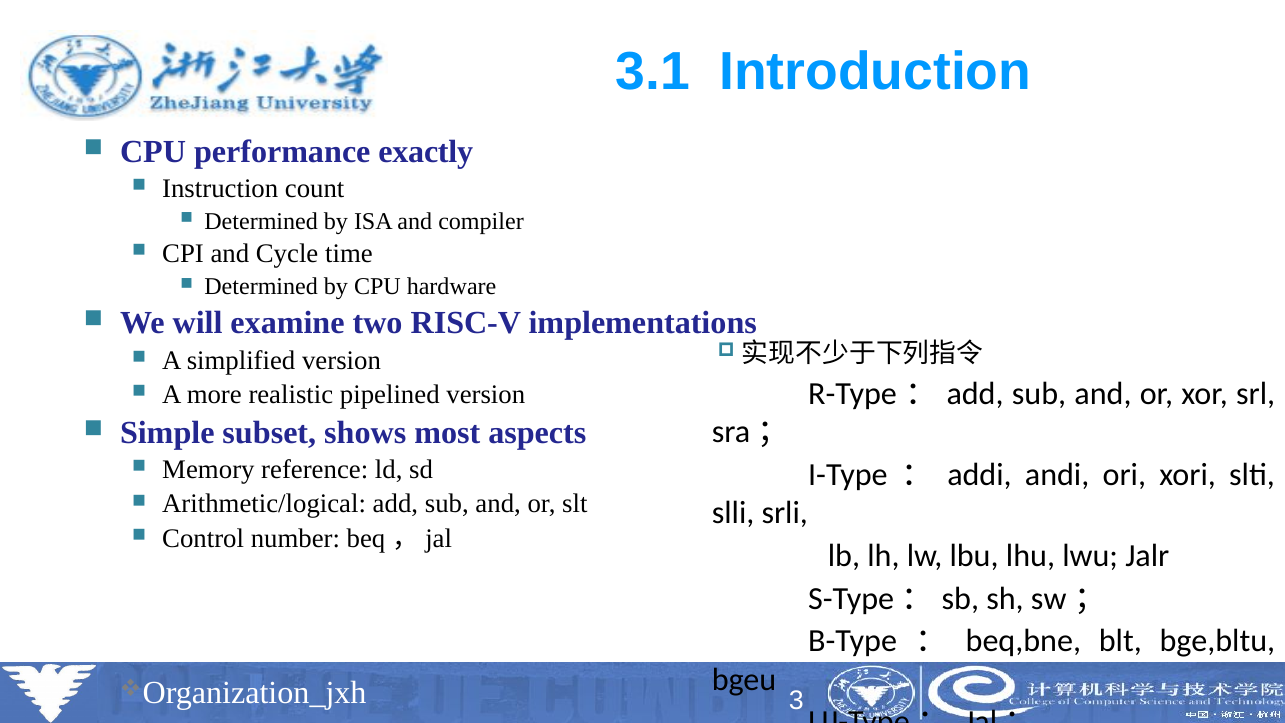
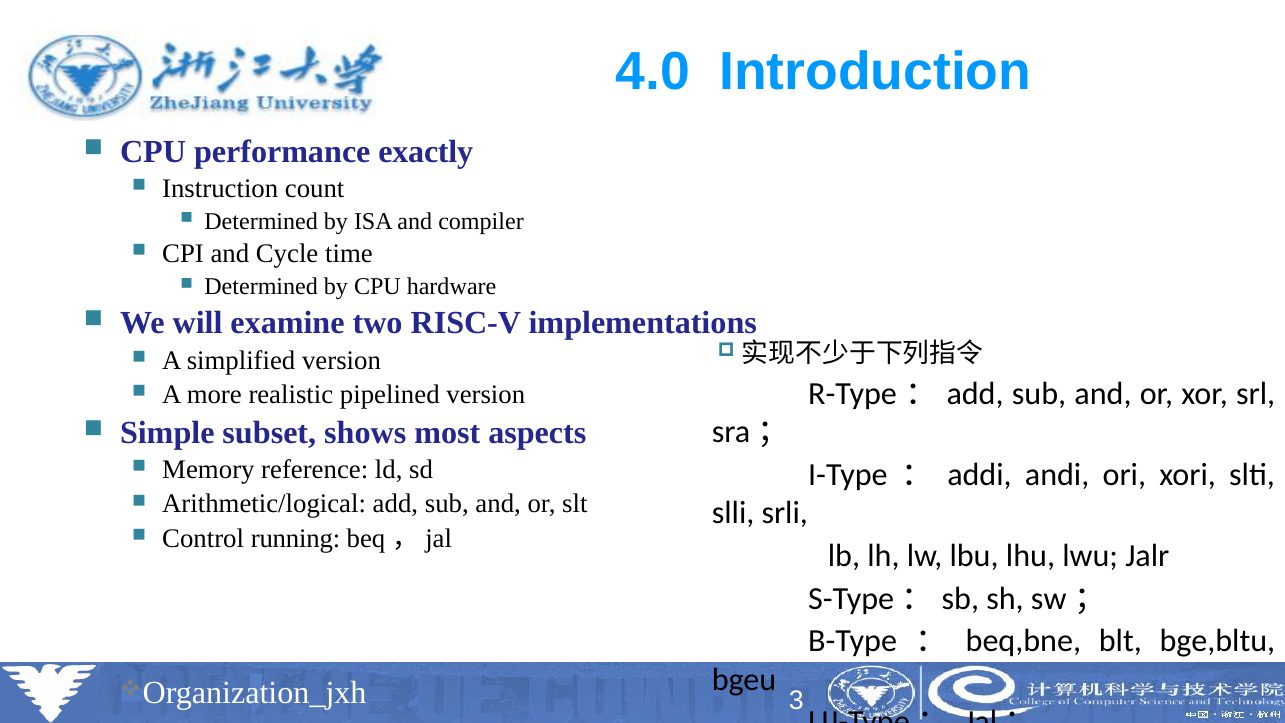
3.1: 3.1 -> 4.0
number: number -> running
